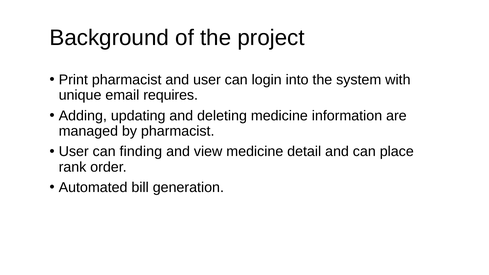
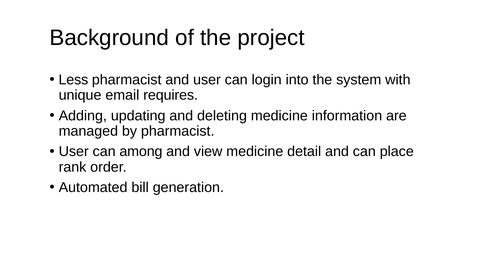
Print: Print -> Less
finding: finding -> among
